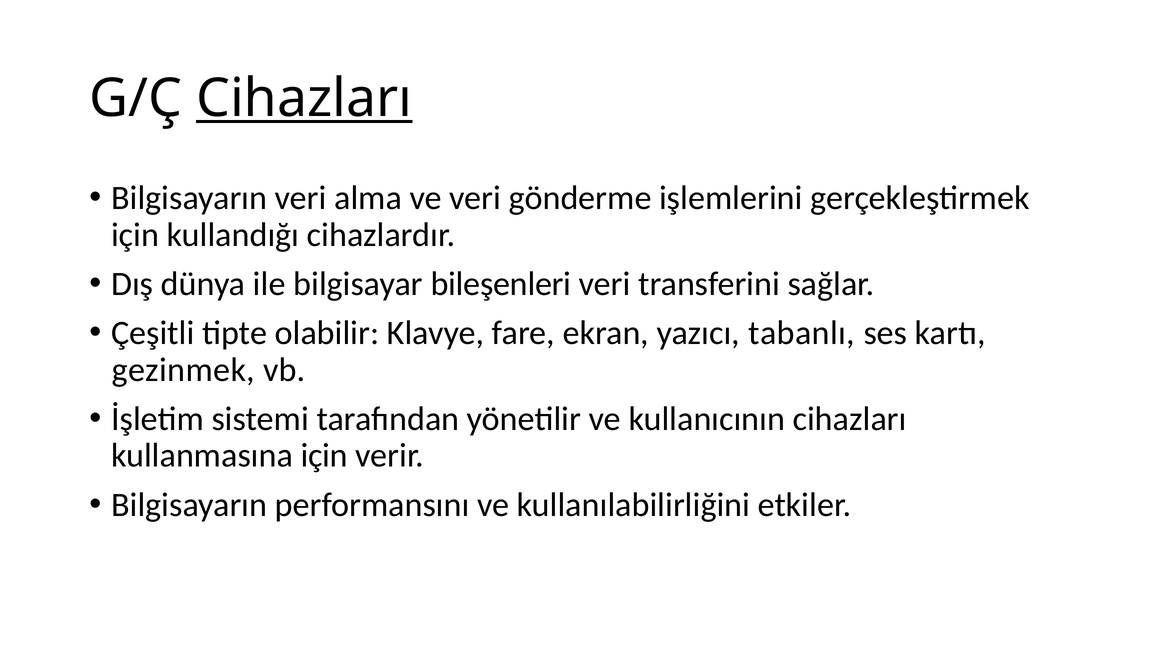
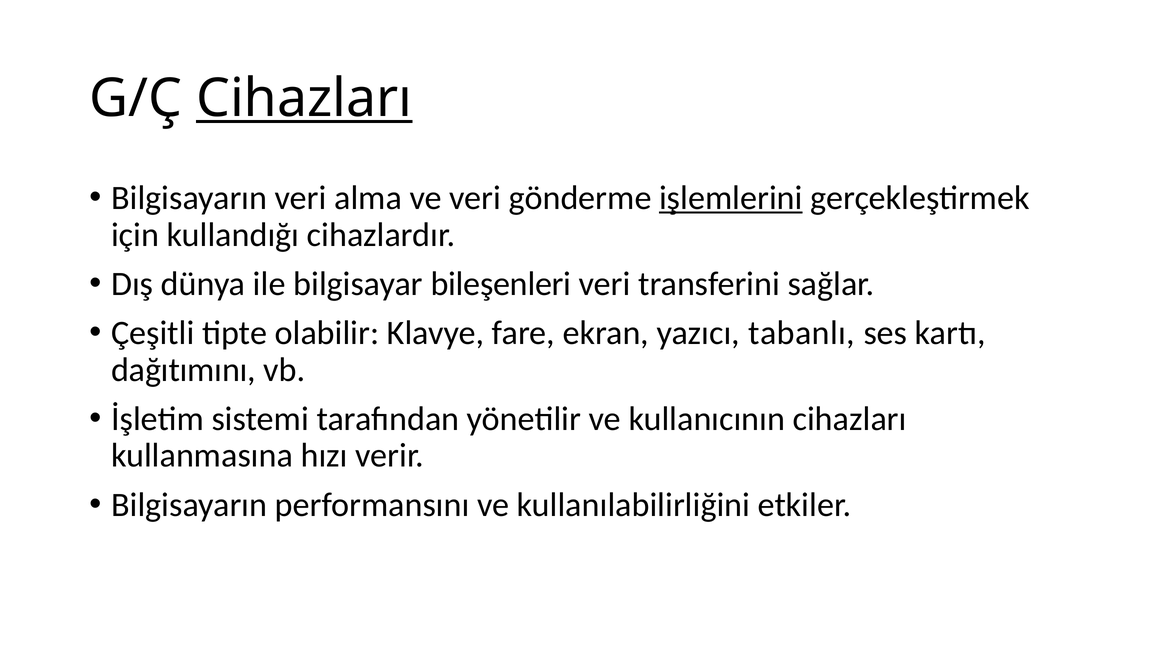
işlemlerini underline: none -> present
gezinmek: gezinmek -> dağıtımını
kullanmasına için: için -> hızı
